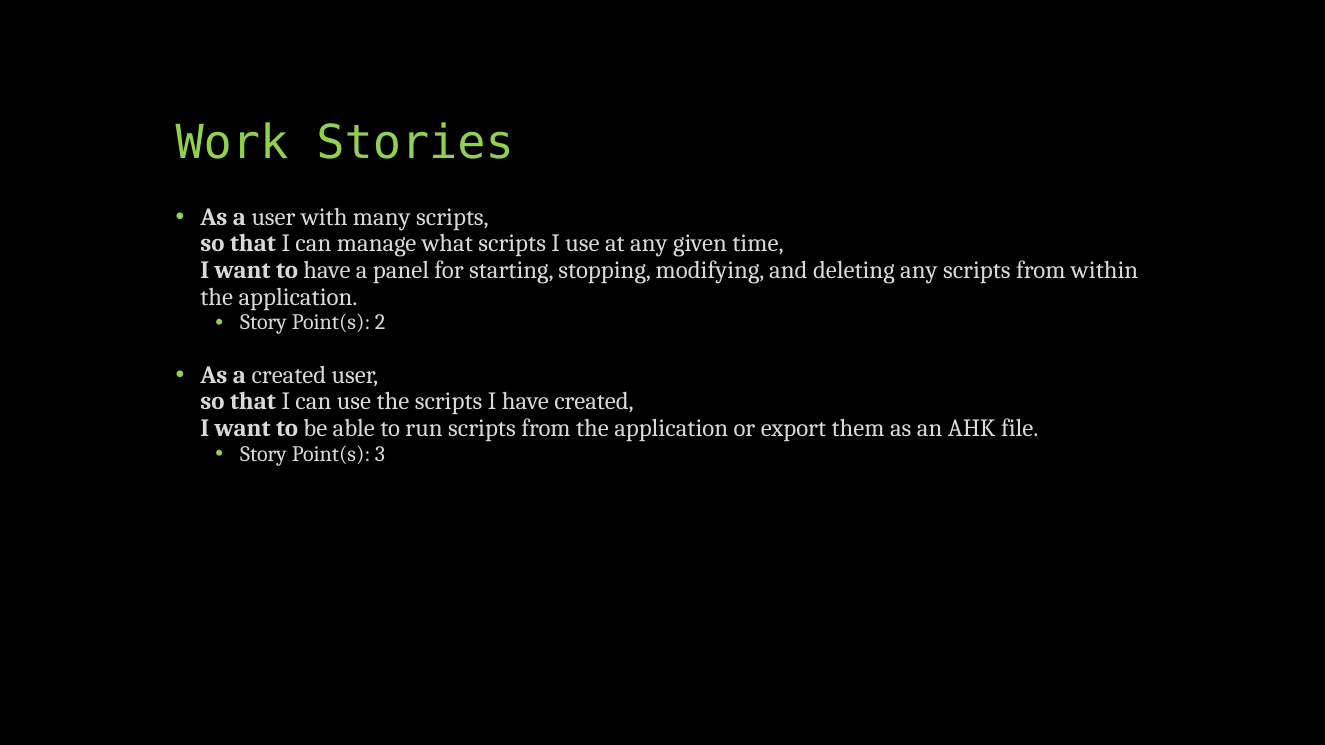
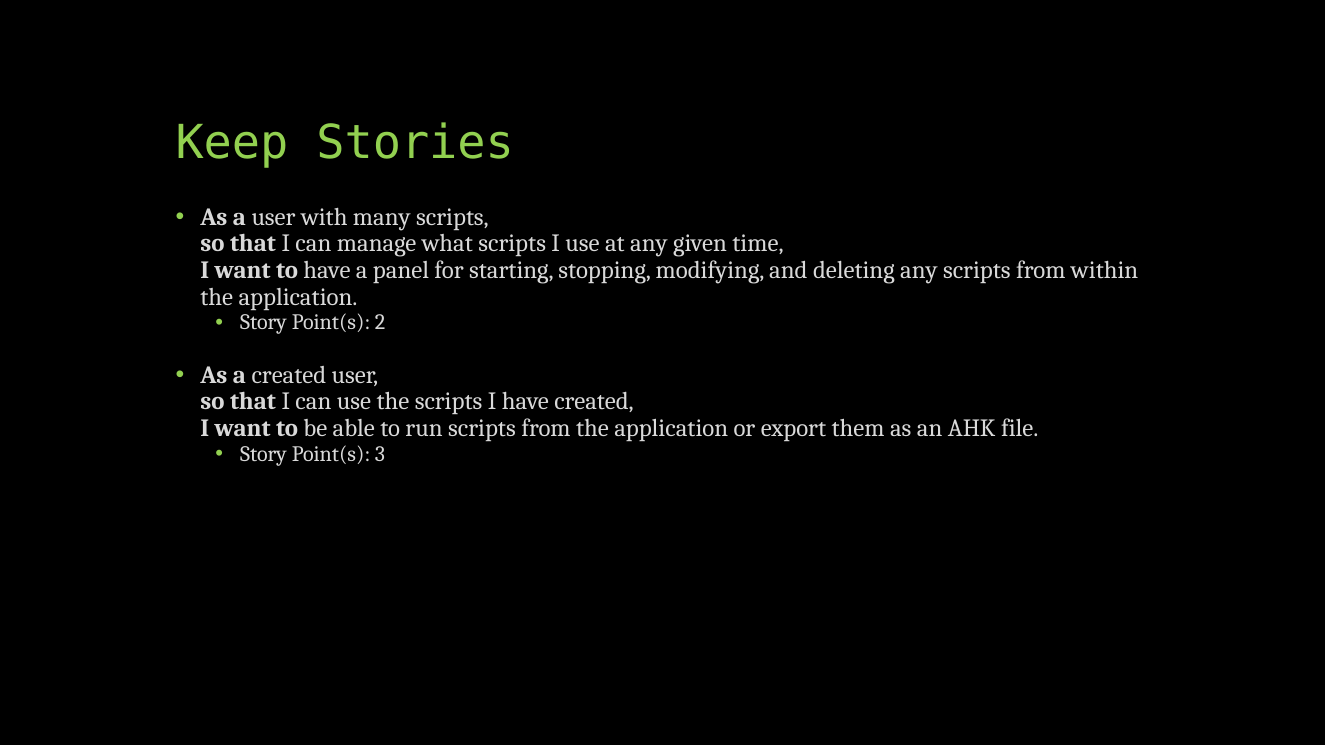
Work: Work -> Keep
